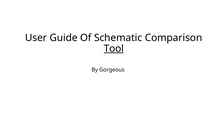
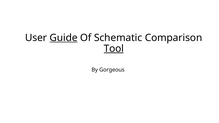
Guide underline: none -> present
